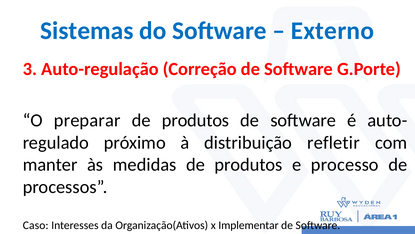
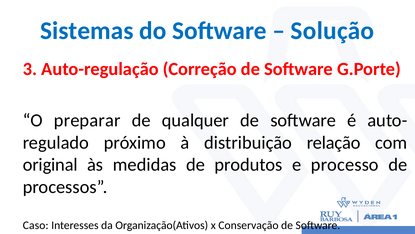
Externo: Externo -> Solução
produtos at (196, 120): produtos -> qualquer
refletir: refletir -> relação
manter: manter -> original
Implementar: Implementar -> Conservação
